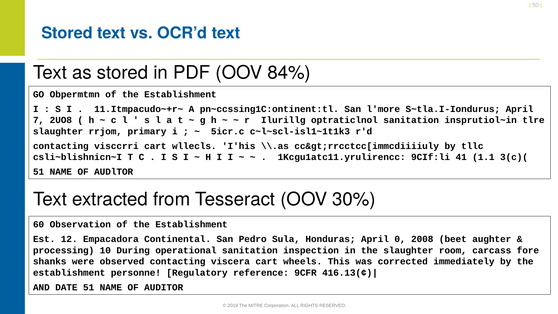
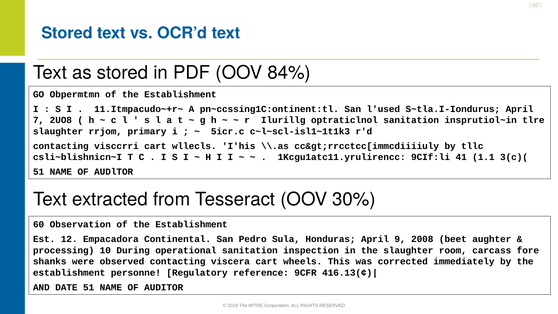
l'more: l'more -> l'used
0: 0 -> 9
